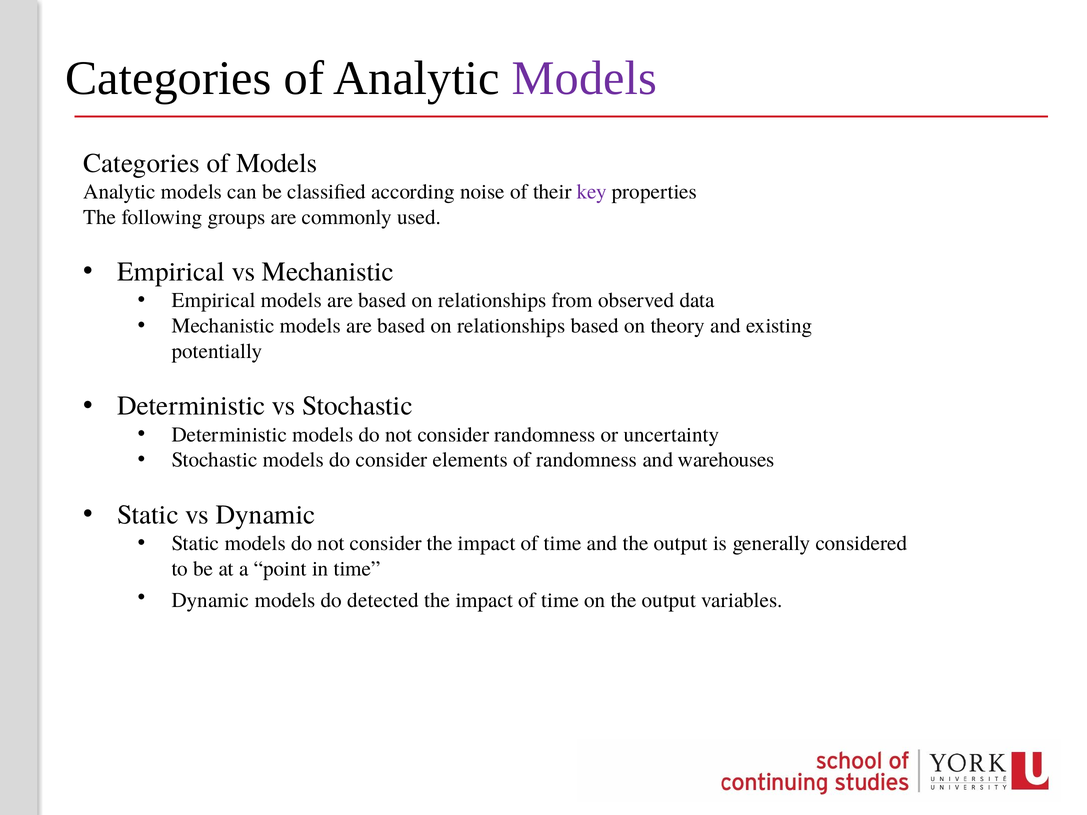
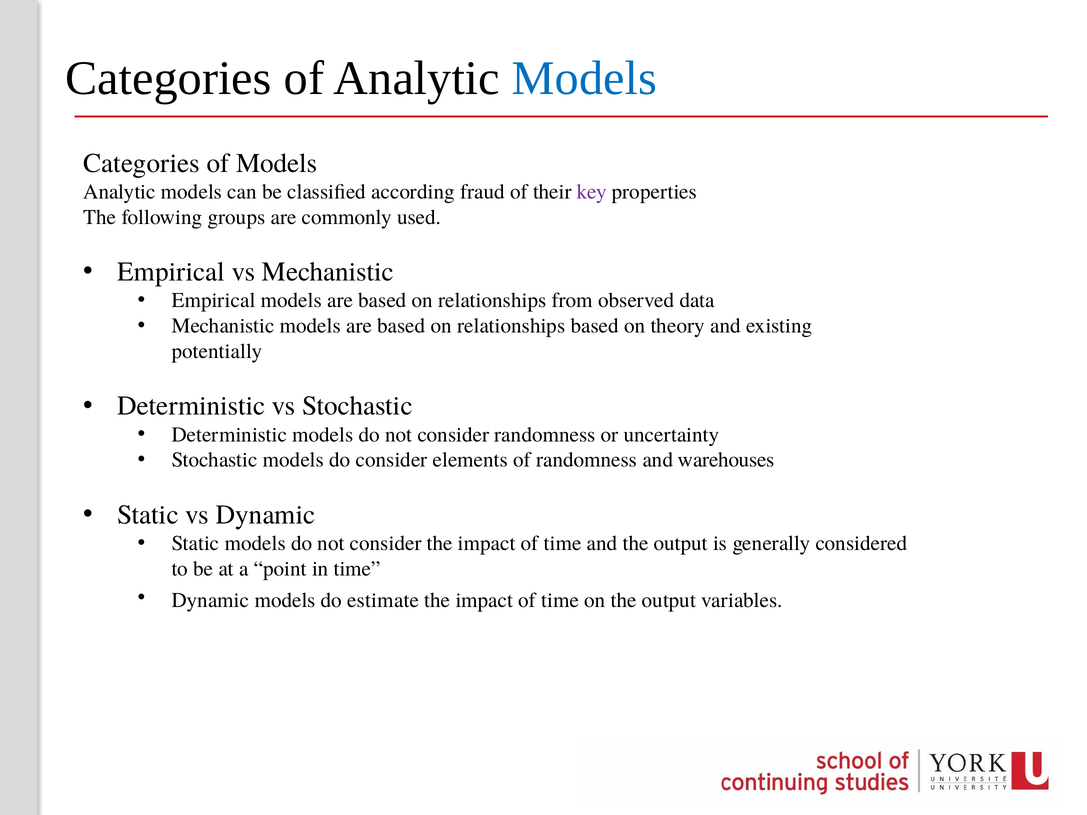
Models at (584, 79) colour: purple -> blue
noise: noise -> fraud
detected: detected -> estimate
